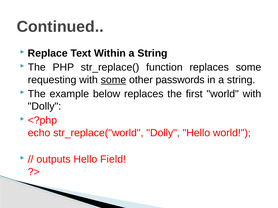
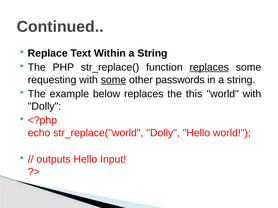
replaces at (209, 67) underline: none -> present
first: first -> this
Field: Field -> Input
